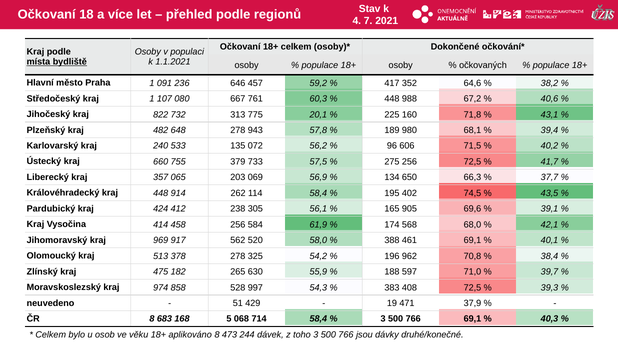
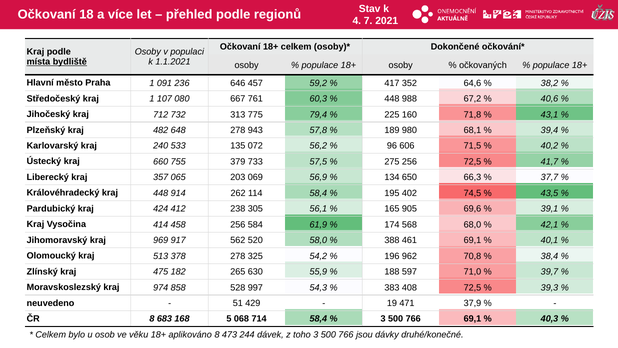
822: 822 -> 712
20,1: 20,1 -> 79,4
